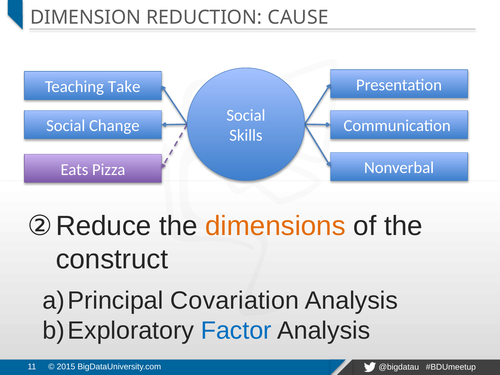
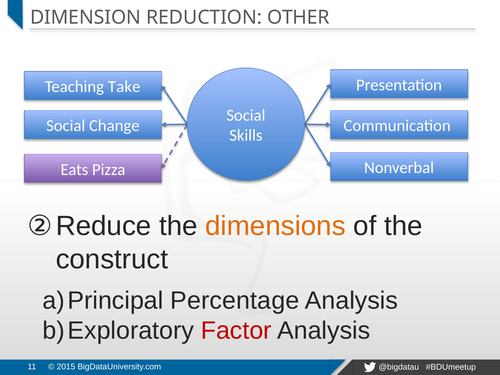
CAUSE: CAUSE -> OTHER
Covariation: Covariation -> Percentage
Factor colour: blue -> red
